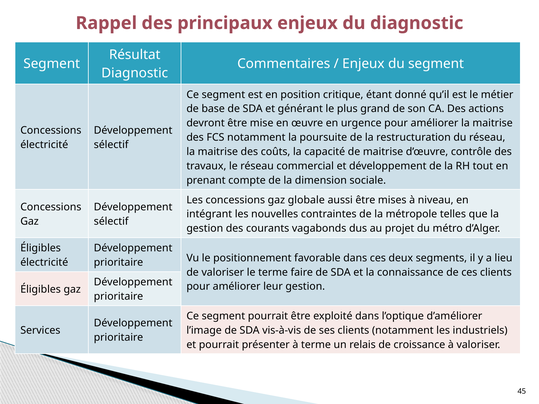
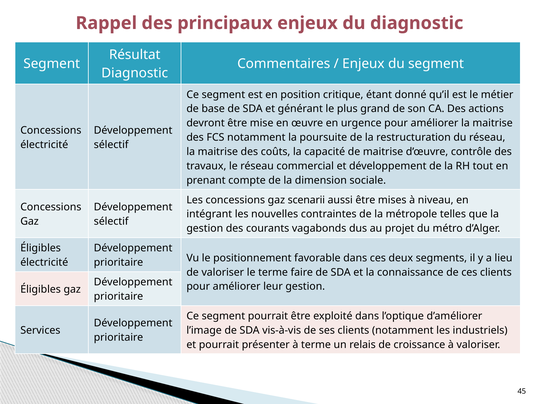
globale: globale -> scenarii
